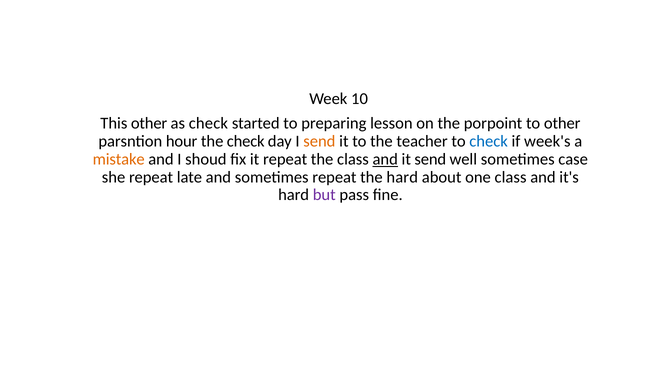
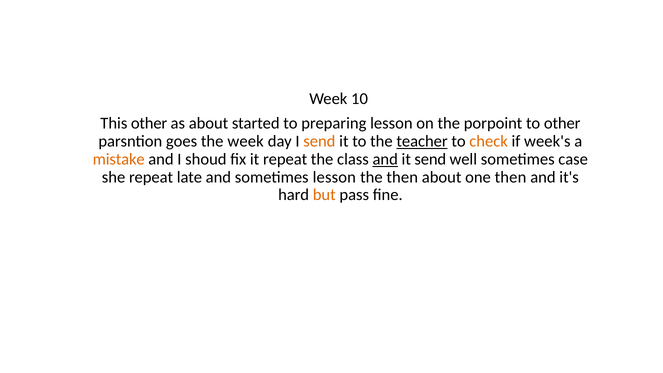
as check: check -> about
hour: hour -> goes
the check: check -> week
teacher underline: none -> present
check at (489, 141) colour: blue -> orange
sometimes repeat: repeat -> lesson
the hard: hard -> then
one class: class -> then
but colour: purple -> orange
